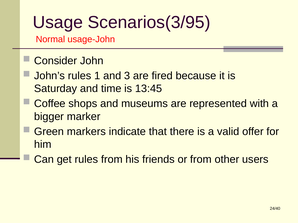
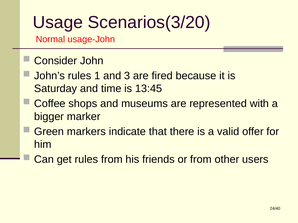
Scenarios(3/95: Scenarios(3/95 -> Scenarios(3/20
